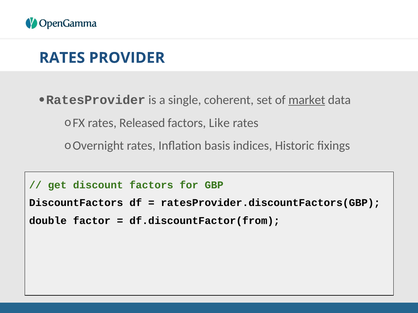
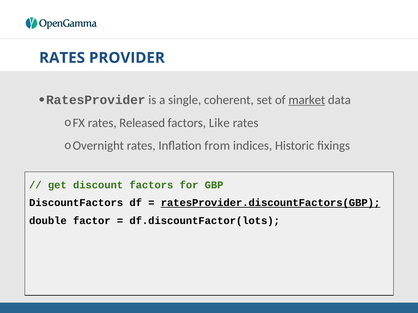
basis: basis -> from
ratesProvider.discountFactors(GBP underline: none -> present
df.discountFactor(from: df.discountFactor(from -> df.discountFactor(lots
